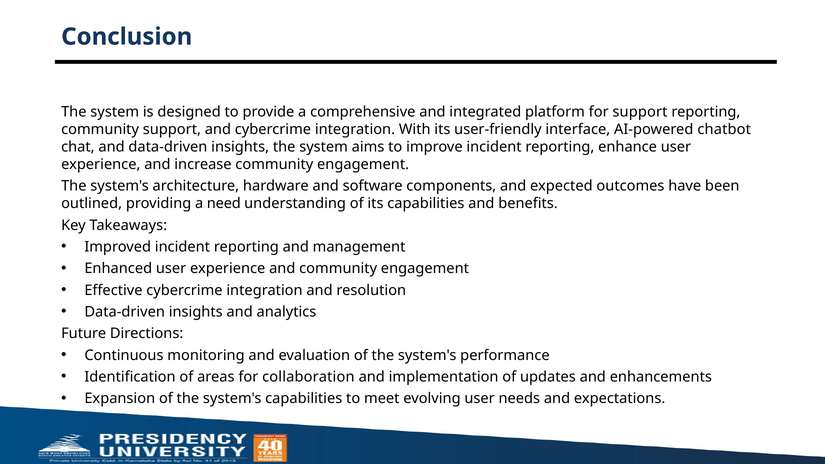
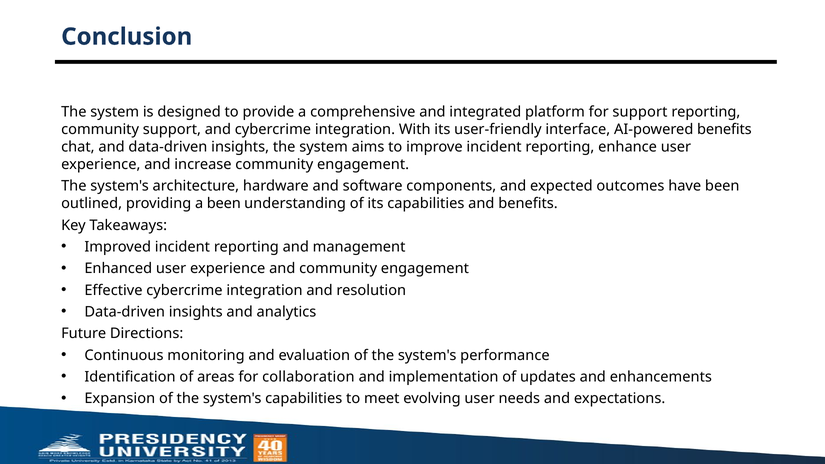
AI-powered chatbot: chatbot -> benefits
a need: need -> been
